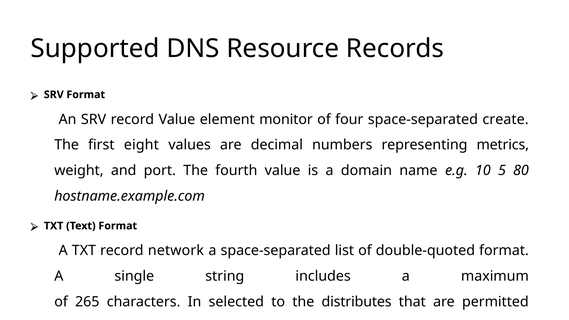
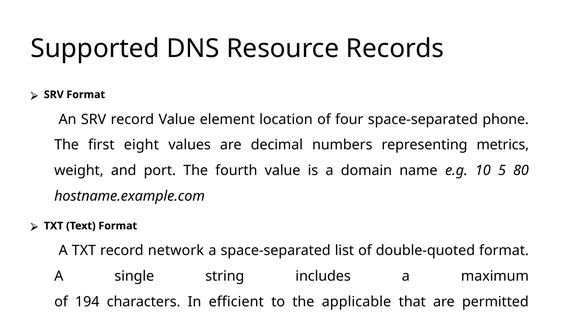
monitor: monitor -> location
create: create -> phone
265: 265 -> 194
selected: selected -> efficient
distributes: distributes -> applicable
